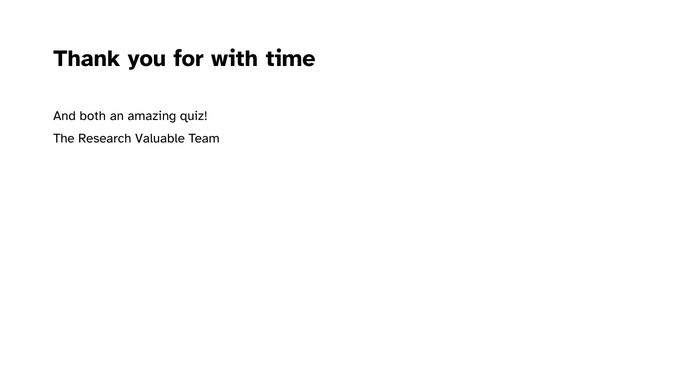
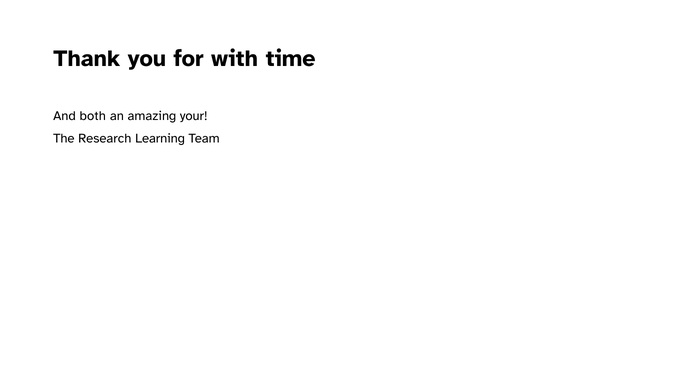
quiz: quiz -> your
Valuable: Valuable -> Learning
